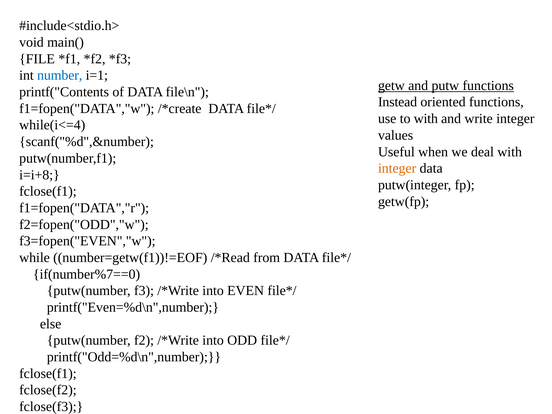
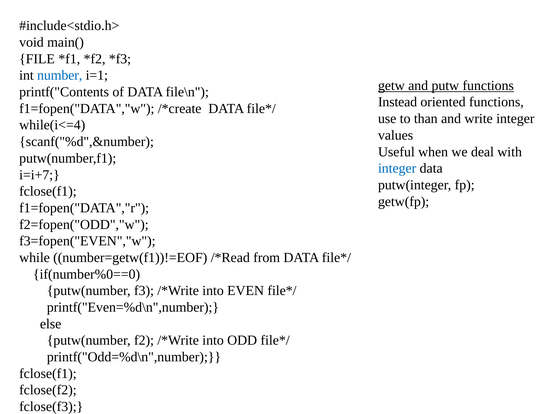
to with: with -> than
integer at (397, 168) colour: orange -> blue
i=i+8: i=i+8 -> i=i+7
if(number%7==0: if(number%7==0 -> if(number%0==0
